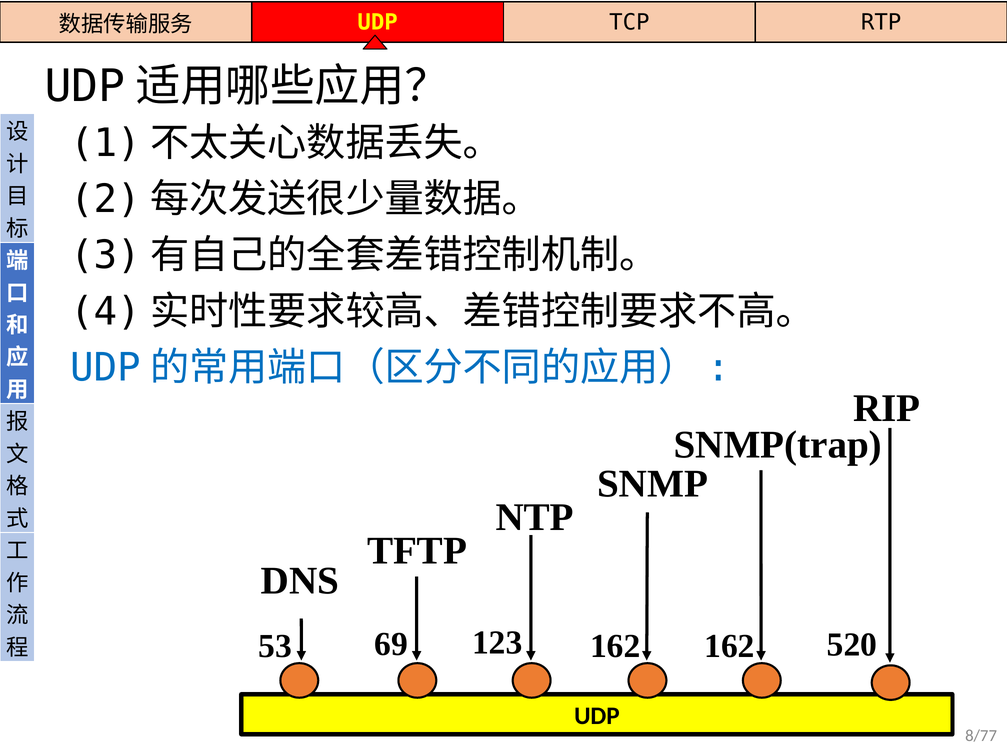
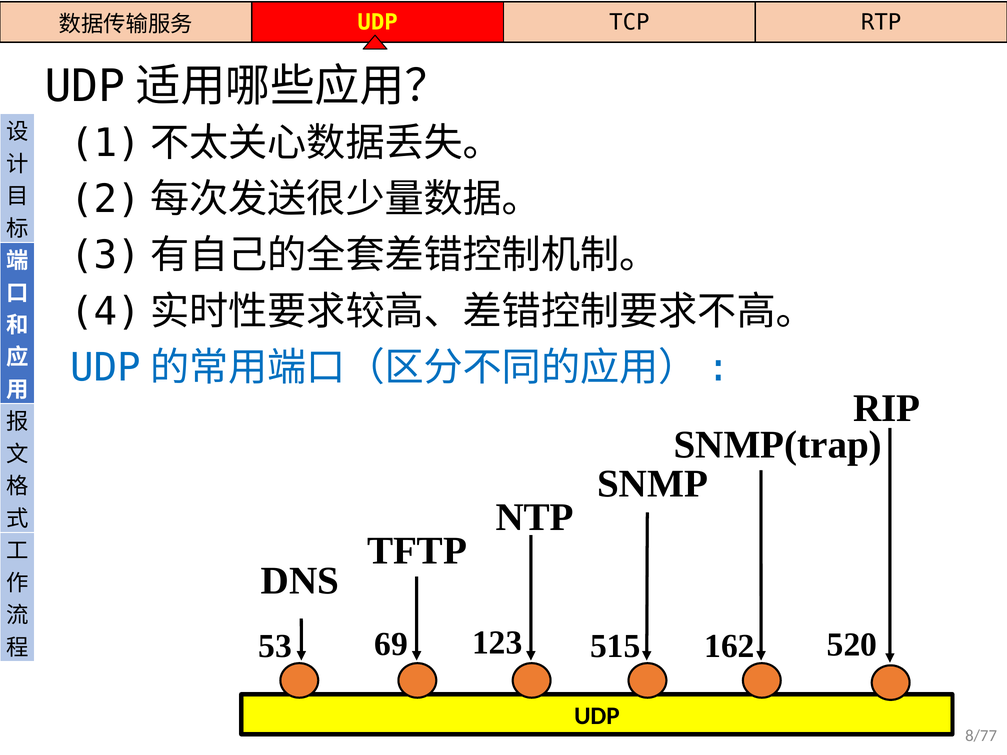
53 162: 162 -> 515
